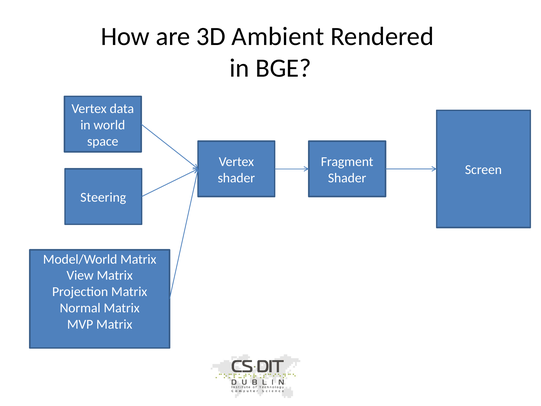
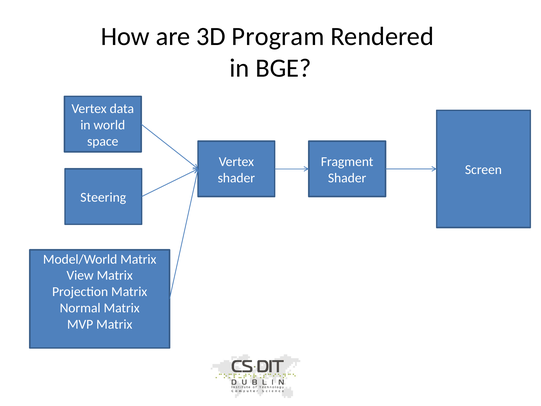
Ambient: Ambient -> Program
